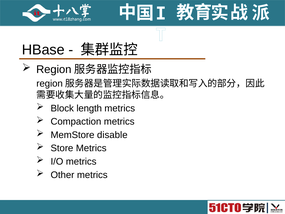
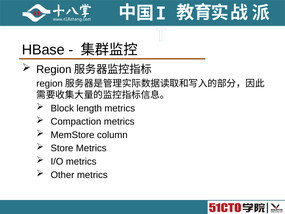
disable: disable -> column
